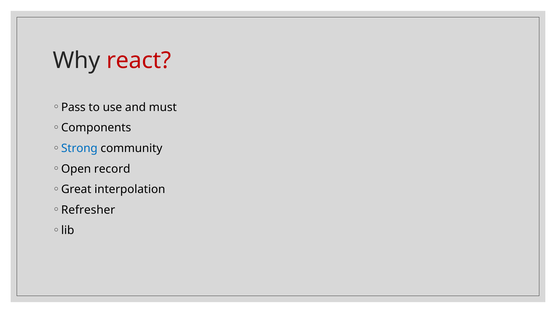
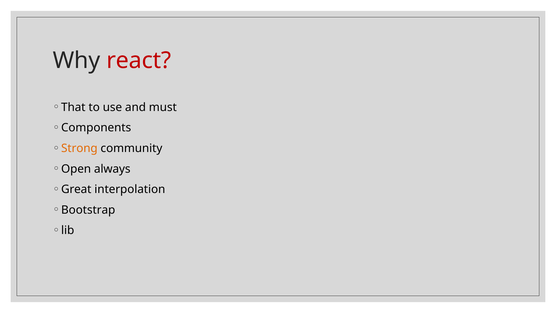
Pass: Pass -> That
Strong colour: blue -> orange
record: record -> always
Refresher: Refresher -> Bootstrap
